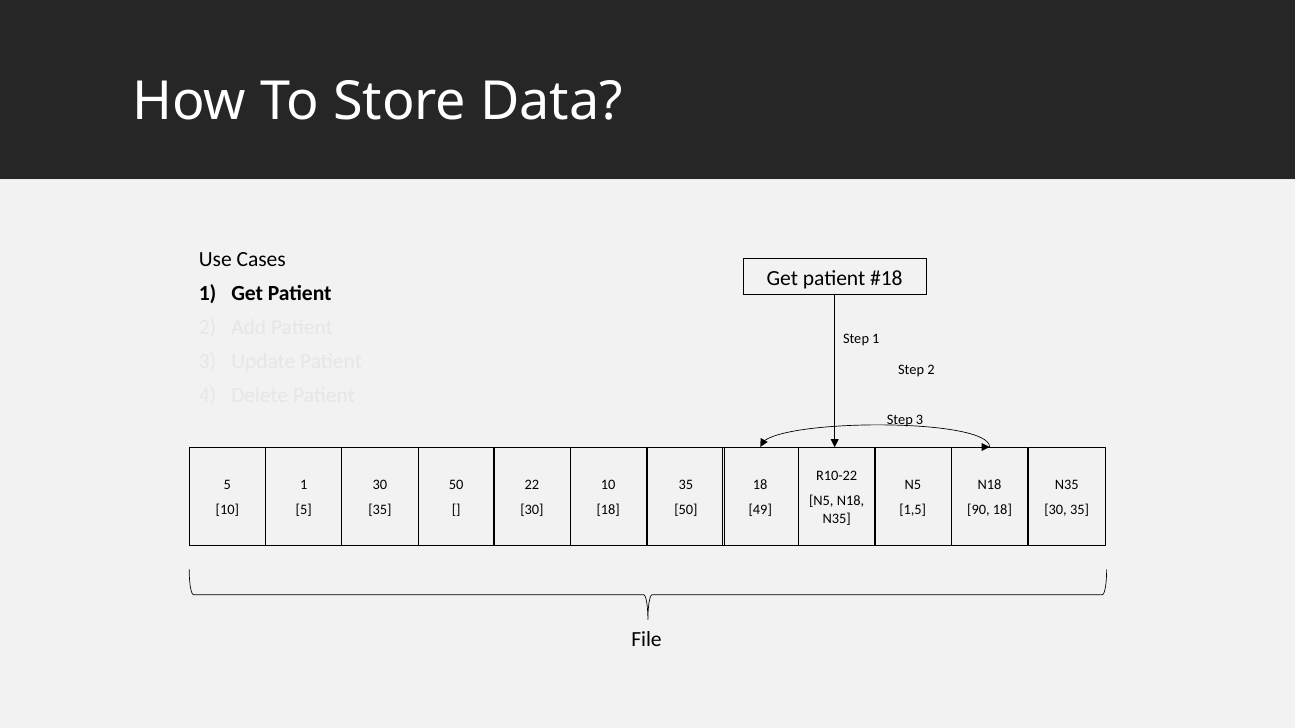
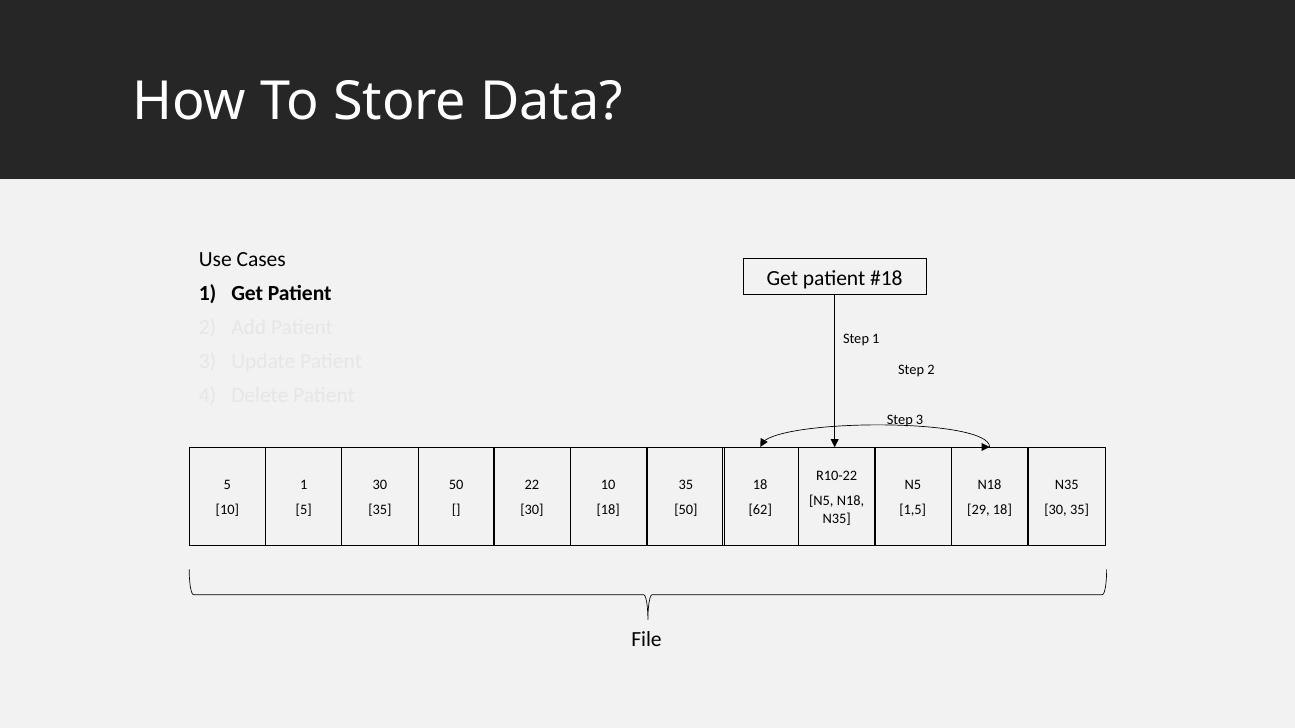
49: 49 -> 62
90: 90 -> 29
